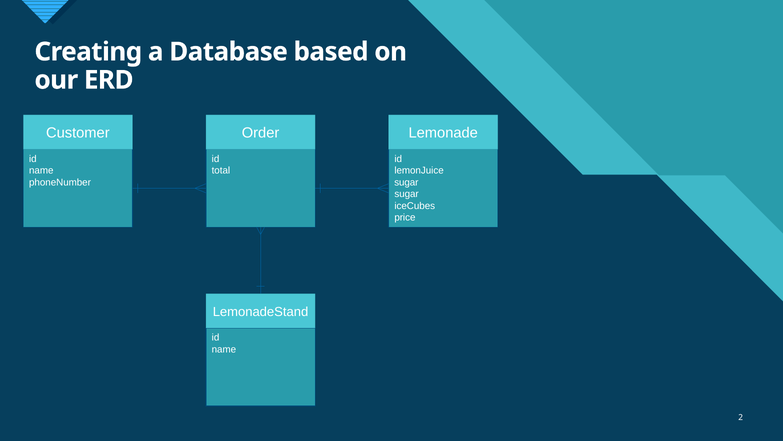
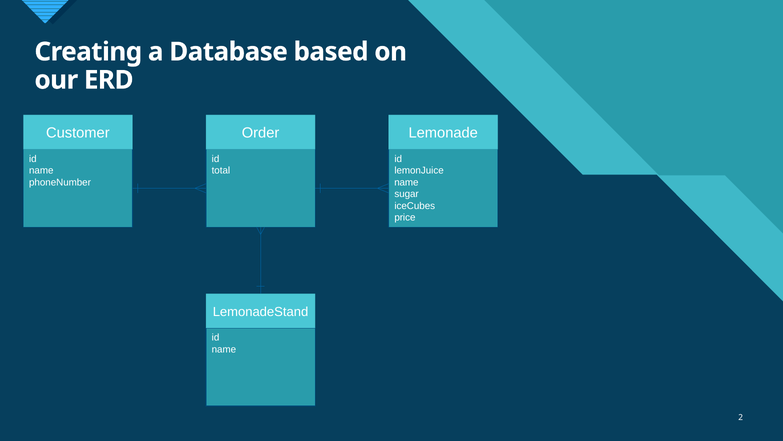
sugar at (406, 182): sugar -> name
